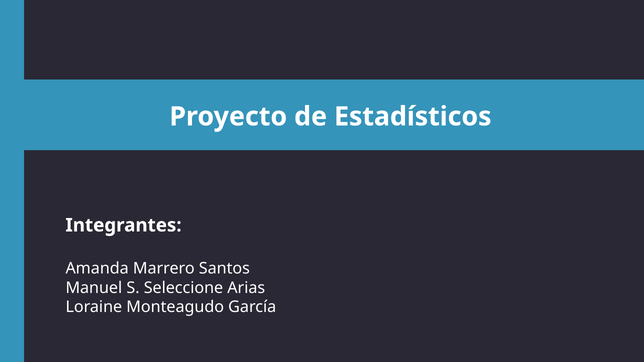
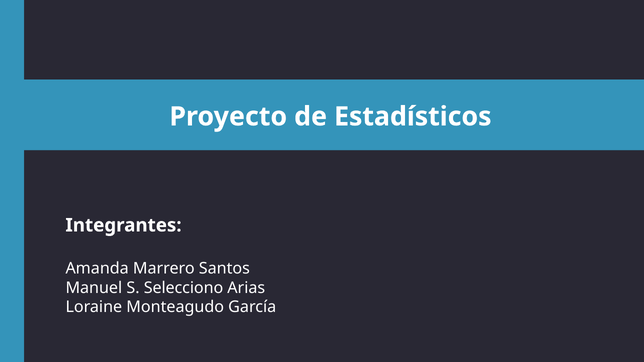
Seleccione: Seleccione -> Selecciono
